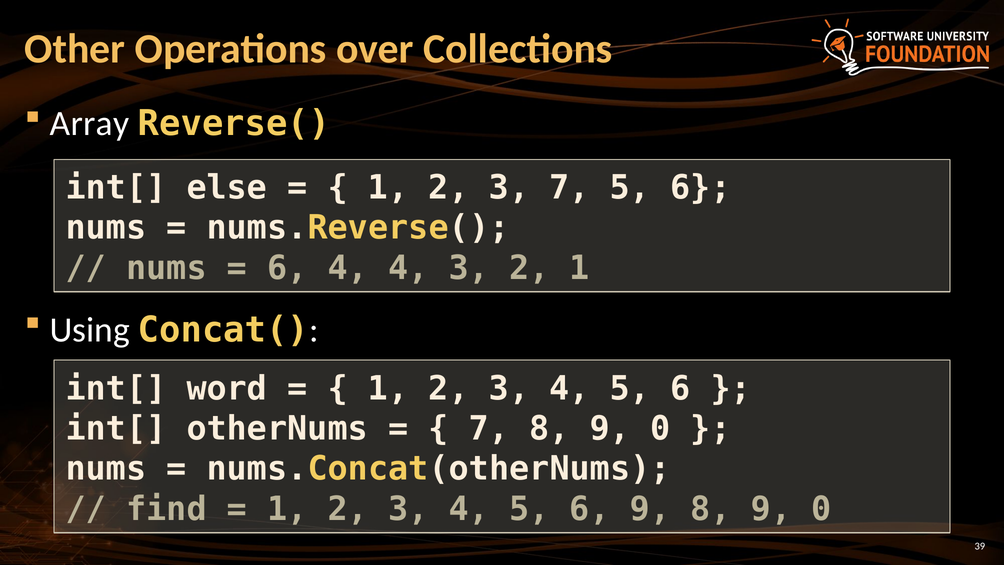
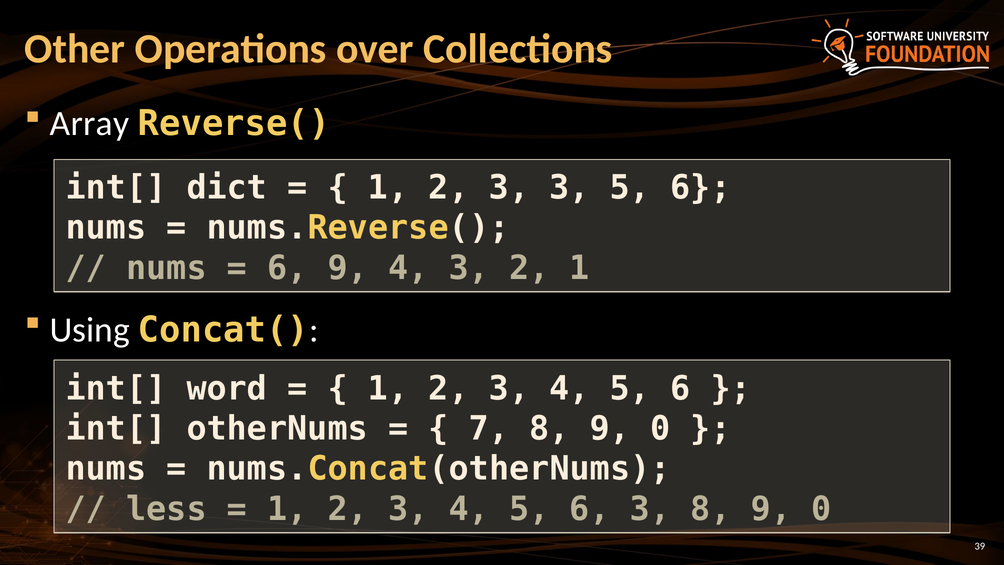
else: else -> dict
3 7: 7 -> 3
6 4: 4 -> 9
find: find -> less
6 9: 9 -> 3
